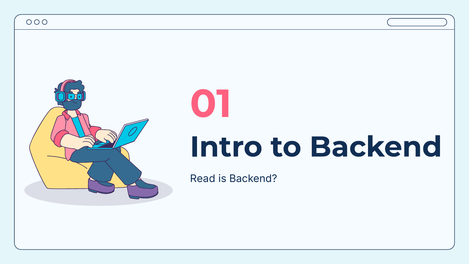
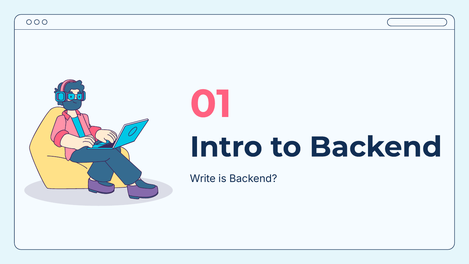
Read: Read -> Write
